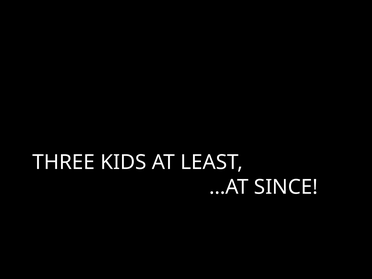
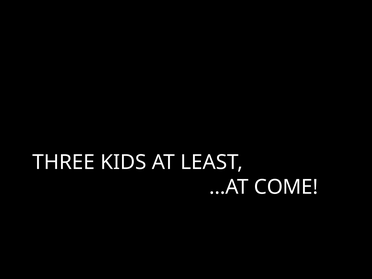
SINCE: SINCE -> COME
